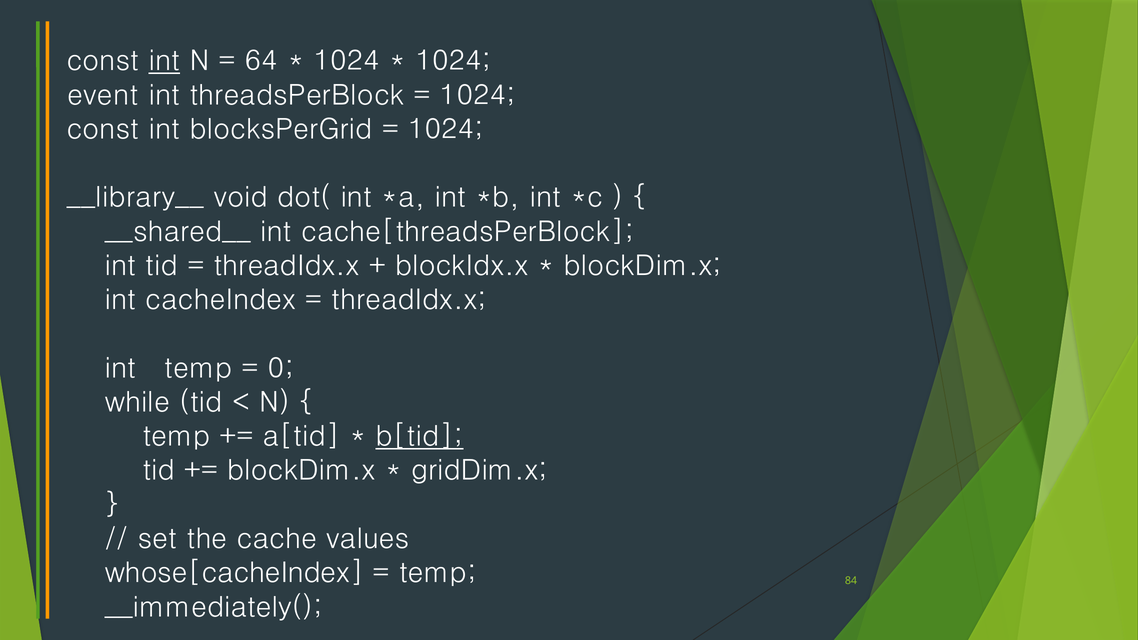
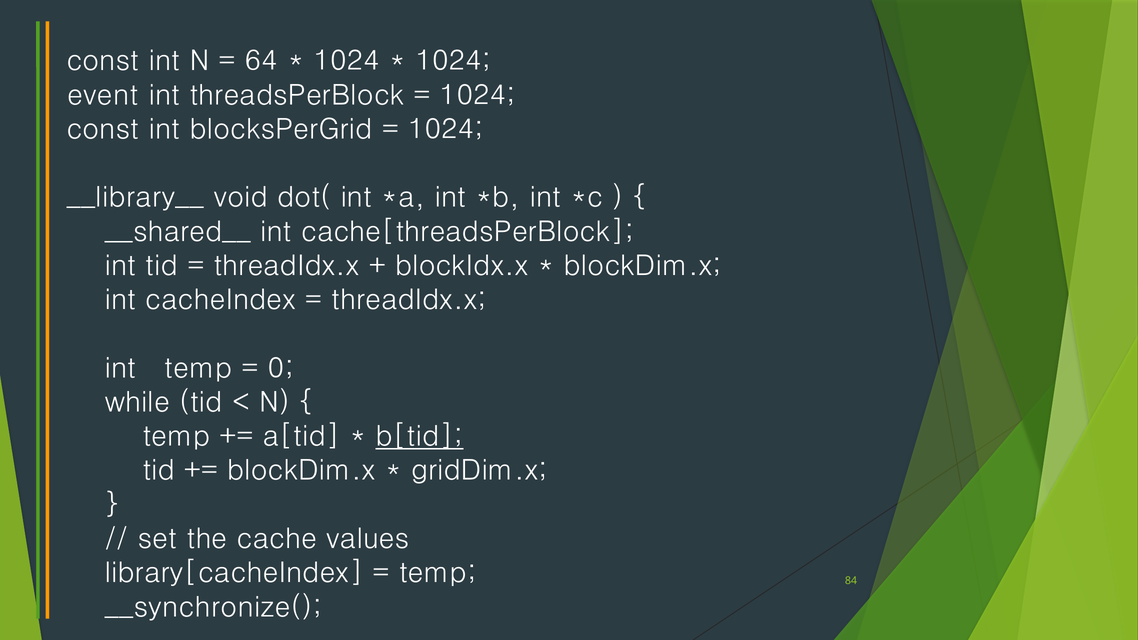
int at (164, 61) underline: present -> none
whose[cacheIndex: whose[cacheIndex -> library[cacheIndex
__immediately(: __immediately( -> __synchronize(
